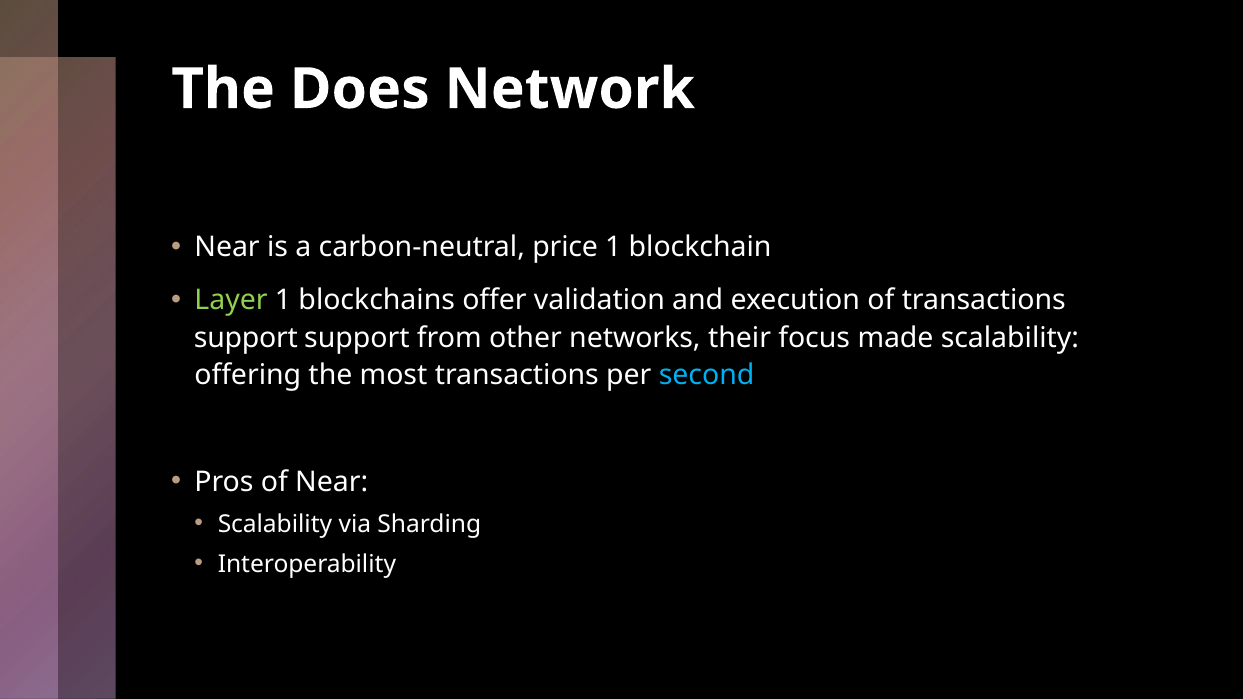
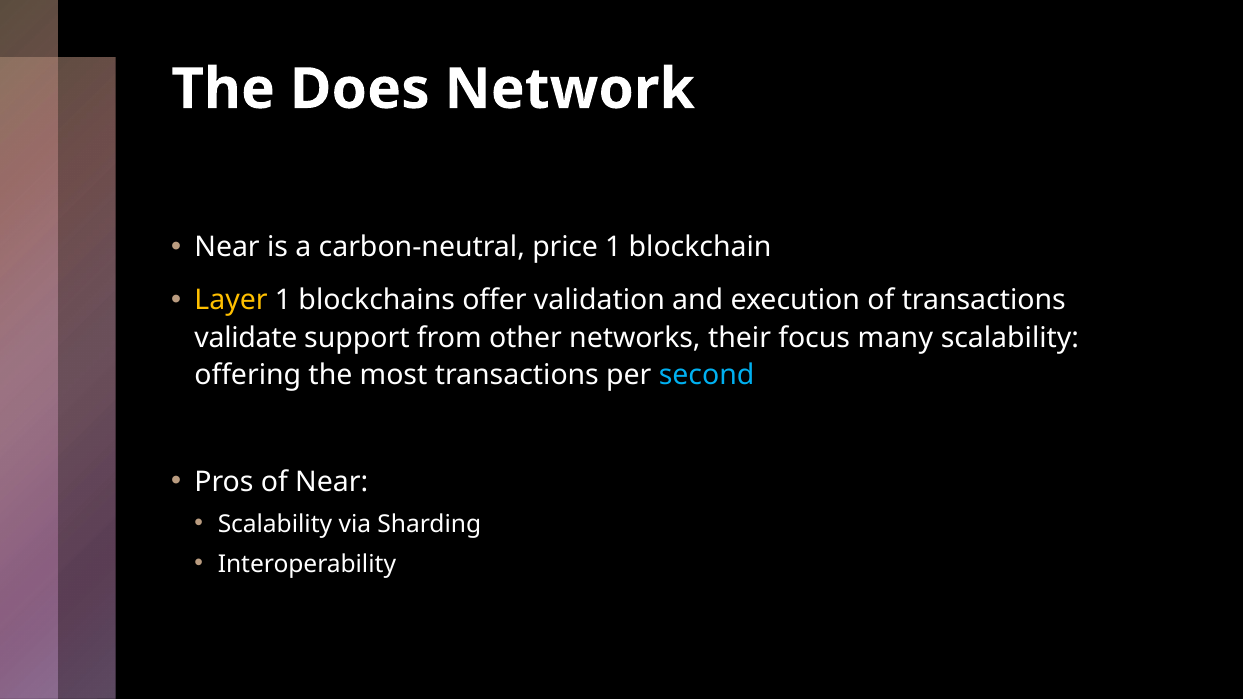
Layer colour: light green -> yellow
support at (246, 338): support -> validate
made: made -> many
